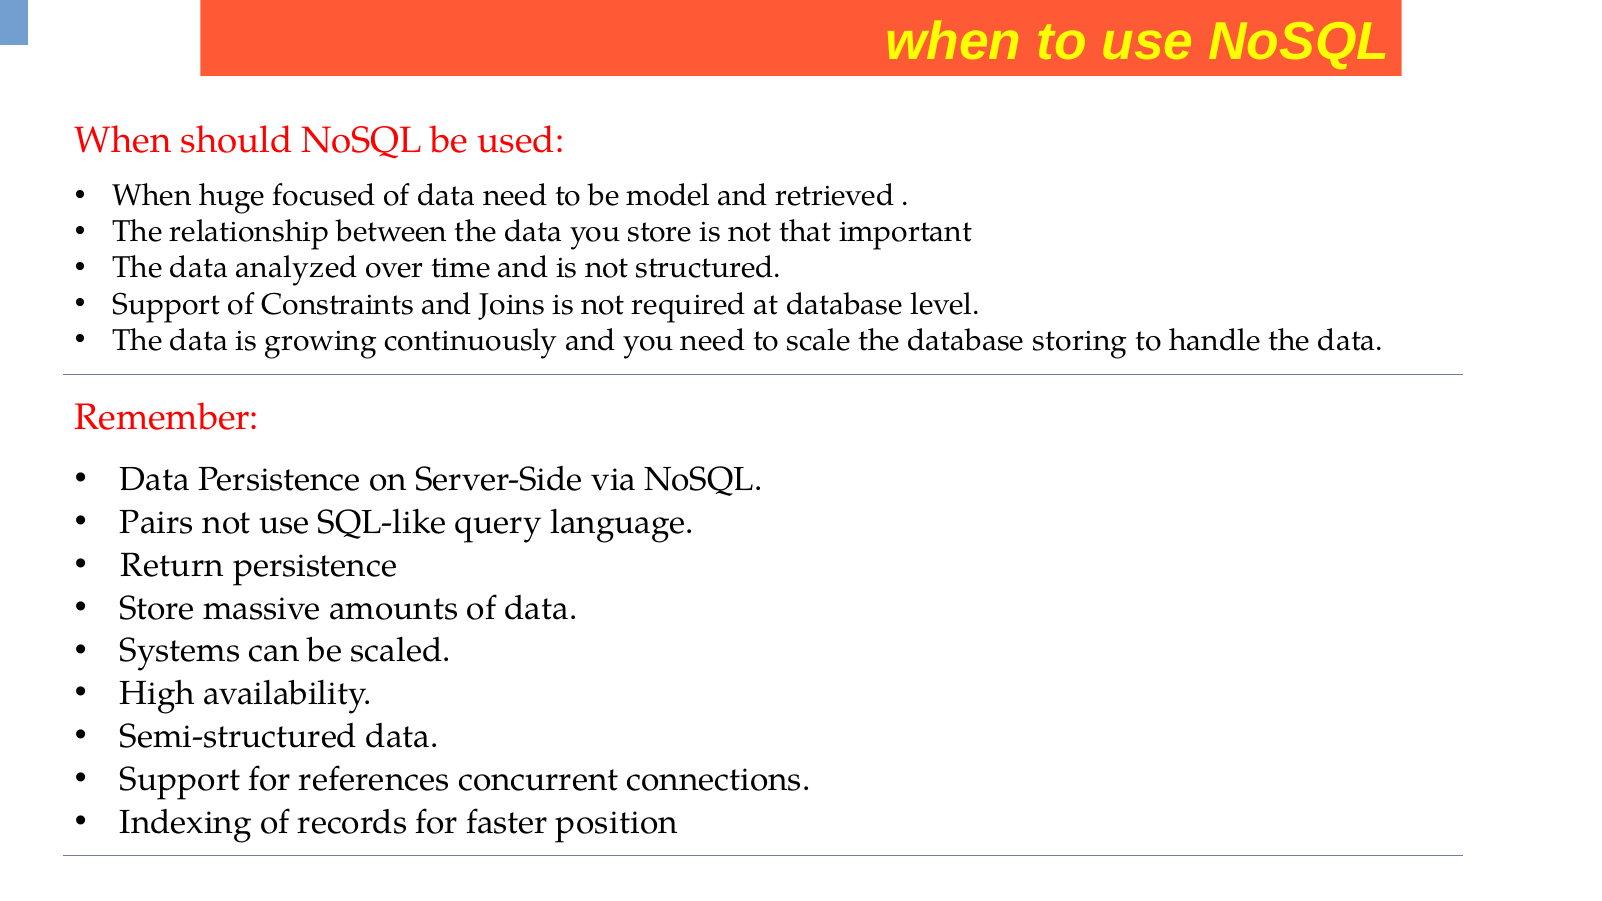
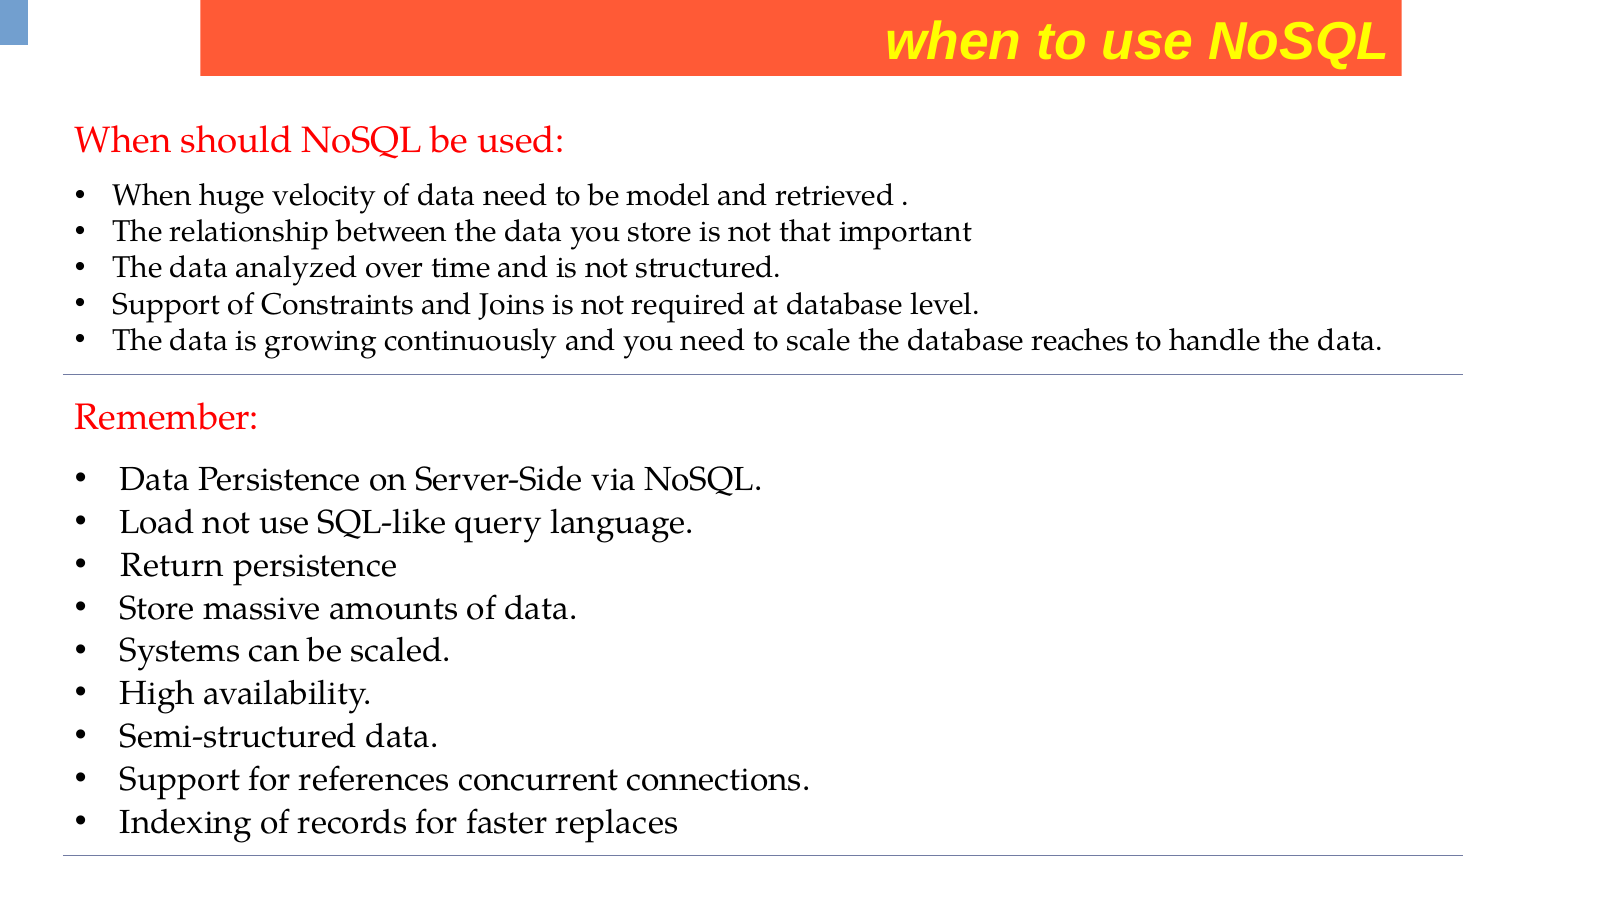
focused: focused -> velocity
storing: storing -> reaches
Pairs: Pairs -> Load
position: position -> replaces
